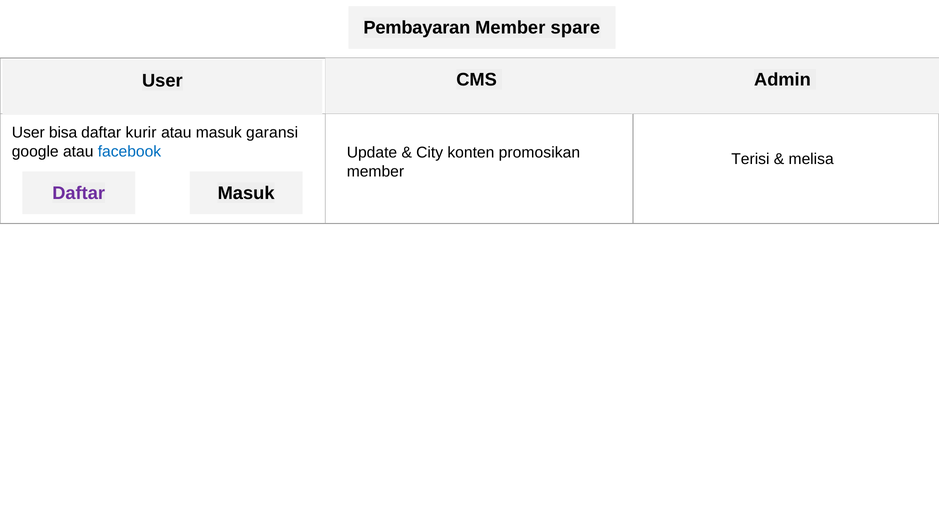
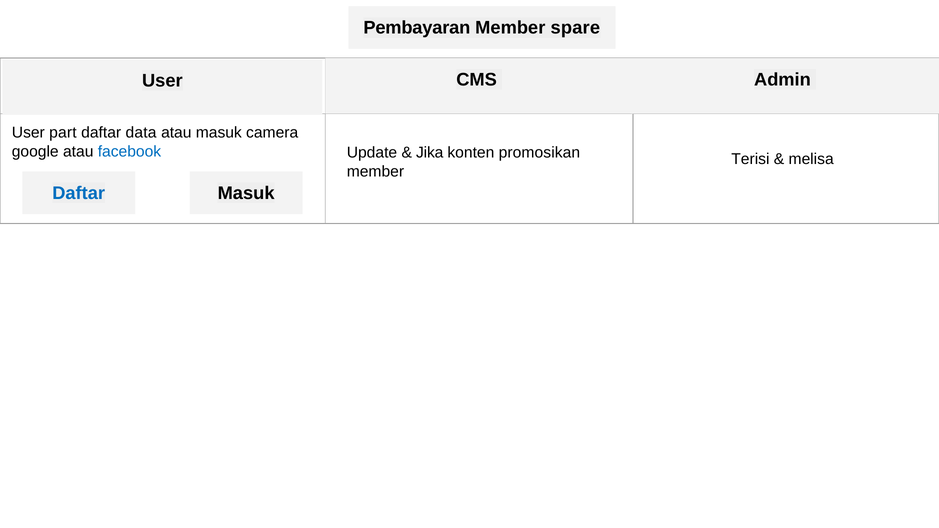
bisa: bisa -> part
kurir: kurir -> data
garansi: garansi -> camera
City: City -> Jika
Daftar at (79, 193) colour: purple -> blue
